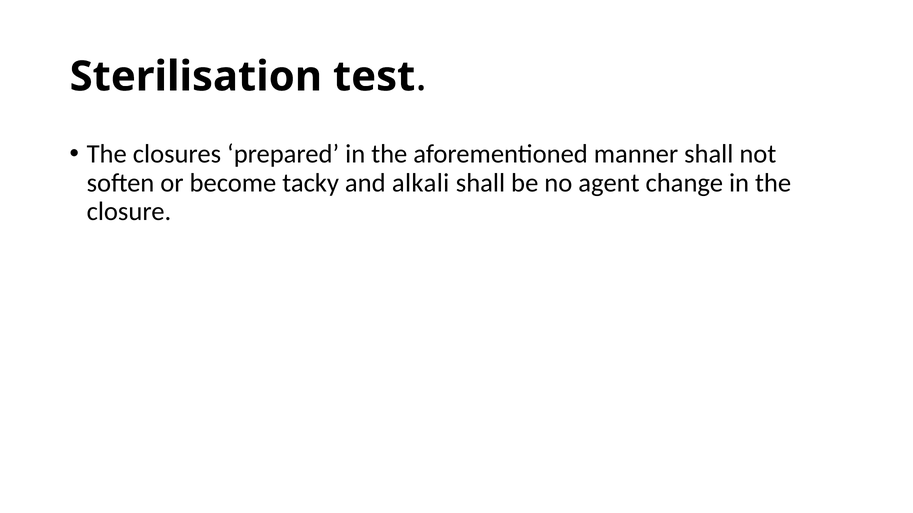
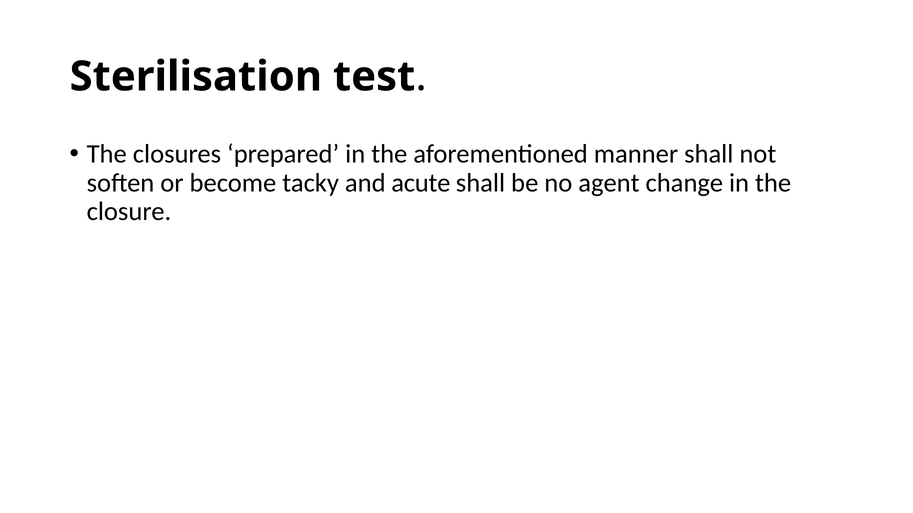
alkali: alkali -> acute
